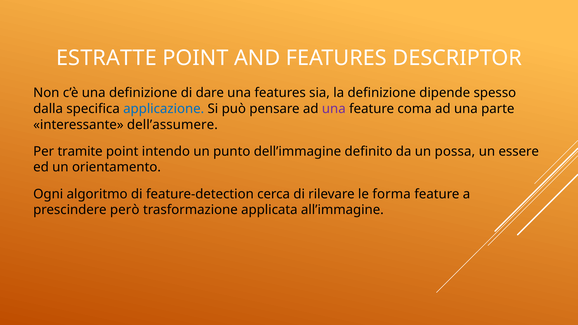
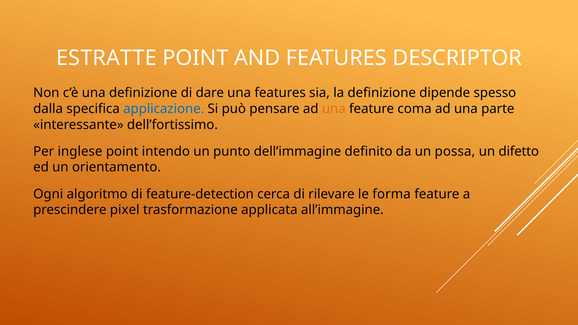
una at (334, 109) colour: purple -> orange
dell’assumere: dell’assumere -> dell’fortissimo
tramite: tramite -> inglese
essere: essere -> difetto
però: però -> pixel
